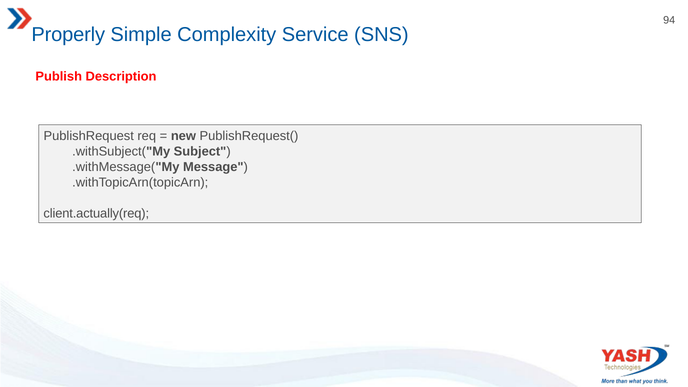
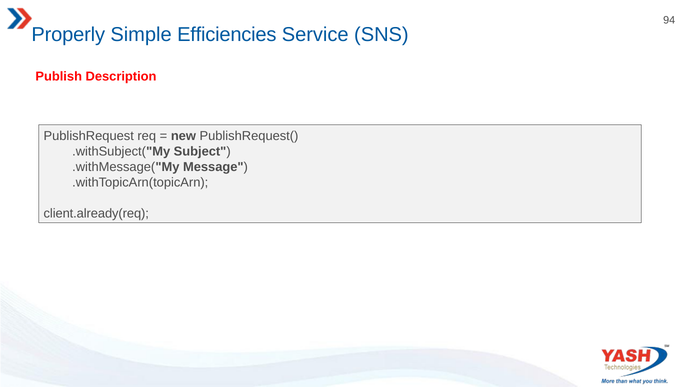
Complexity: Complexity -> Efficiencies
client.actually(req: client.actually(req -> client.already(req
